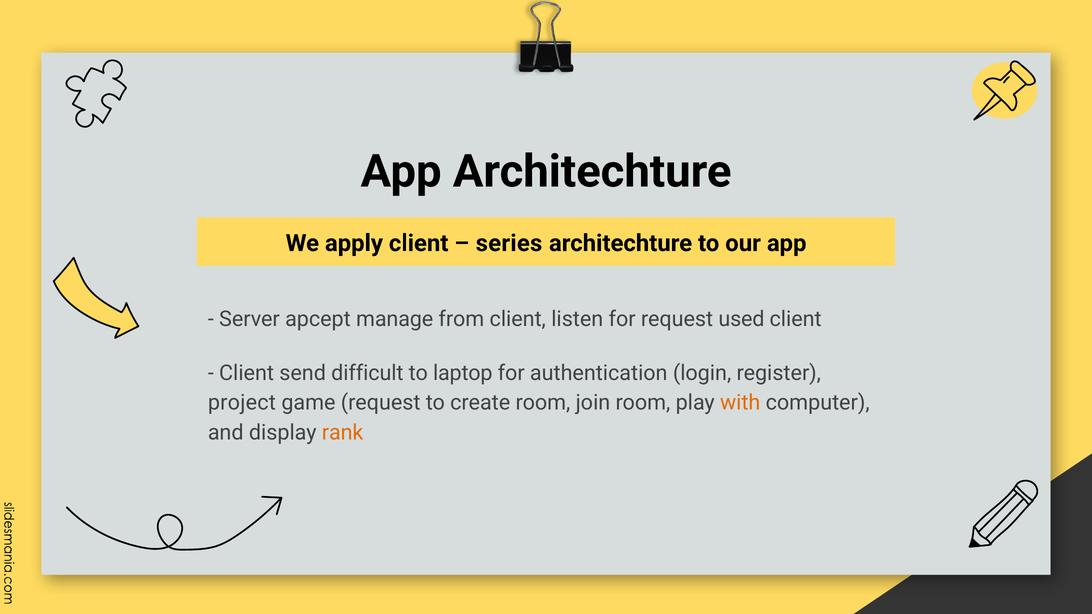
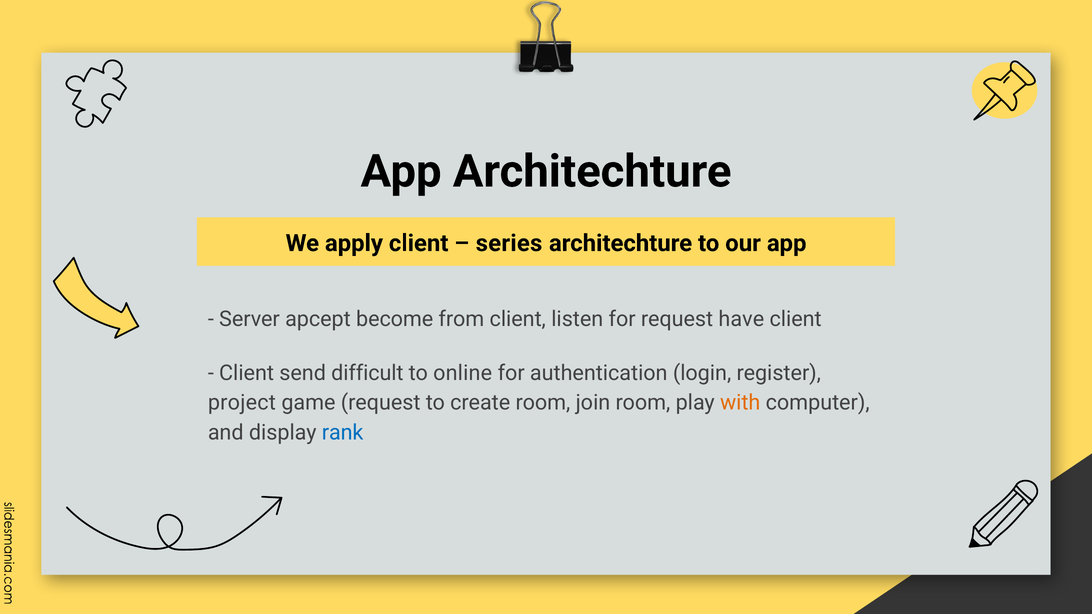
manage: manage -> become
used: used -> have
laptop: laptop -> online
rank colour: orange -> blue
